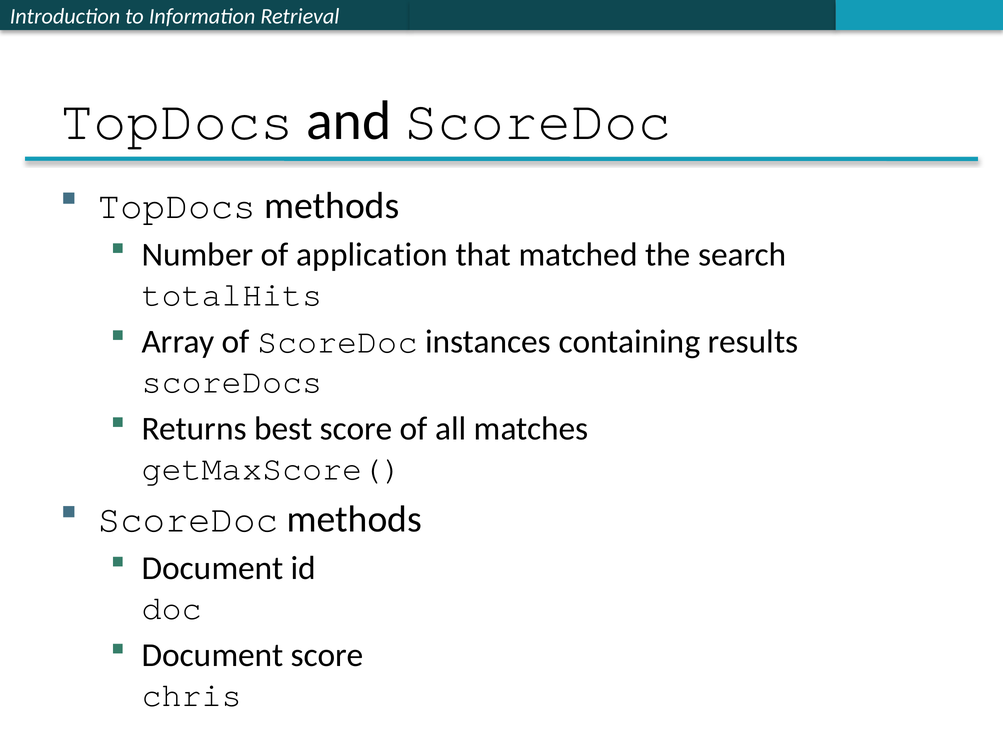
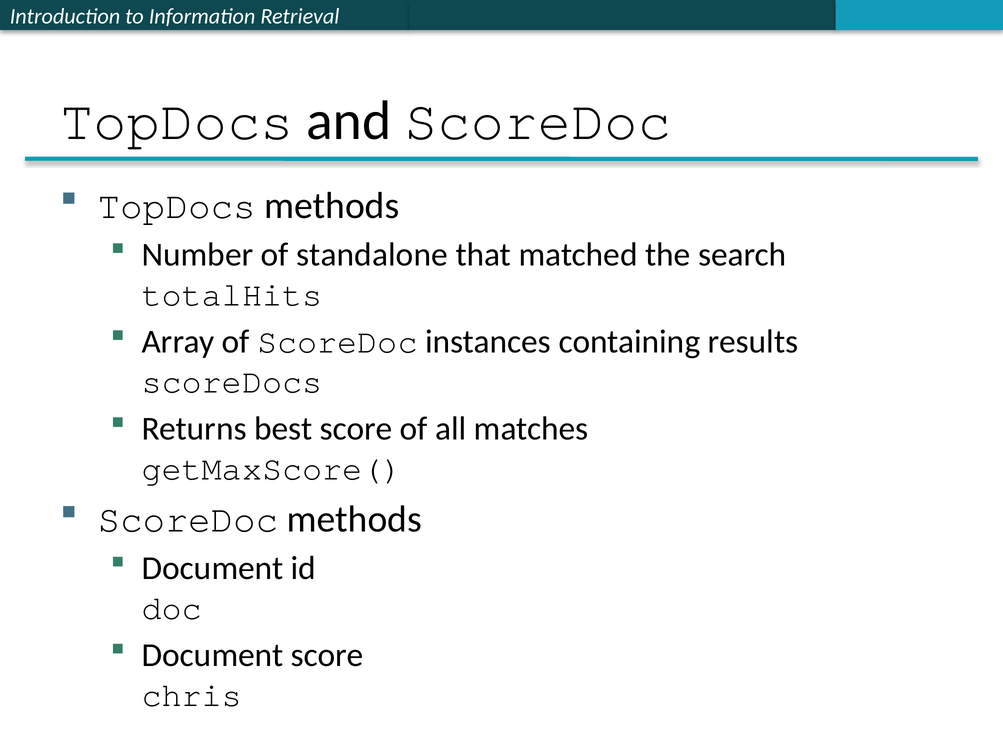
application: application -> standalone
